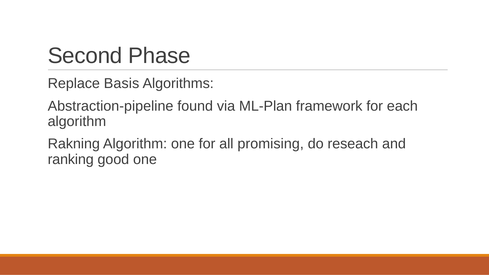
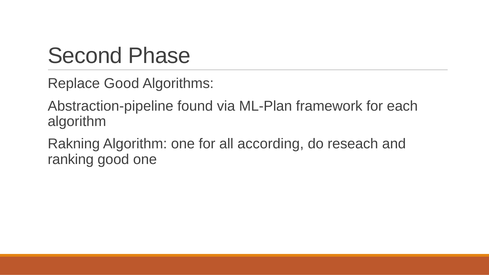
Replace Basis: Basis -> Good
promising: promising -> according
